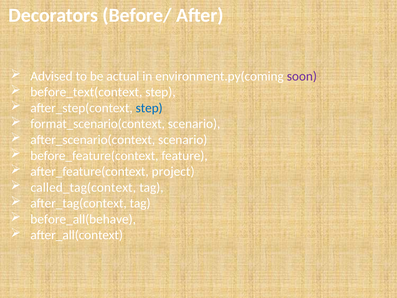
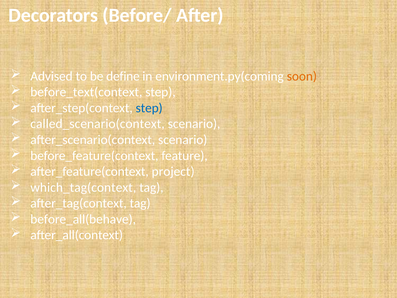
actual: actual -> define
soon colour: purple -> orange
format_scenario(context: format_scenario(context -> called_scenario(context
called_tag(context: called_tag(context -> which_tag(context
